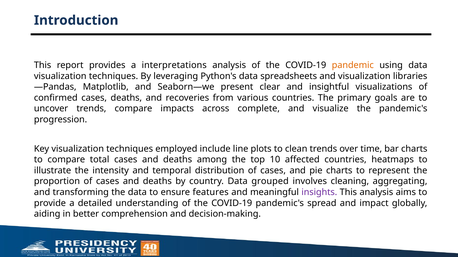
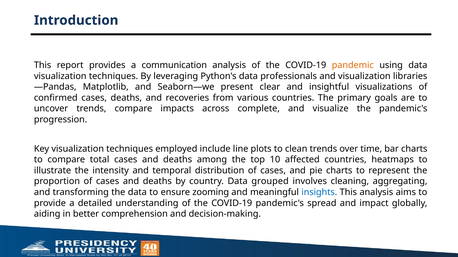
interpretations: interpretations -> communication
spreadsheets: spreadsheets -> professionals
features: features -> zooming
insights colour: purple -> blue
